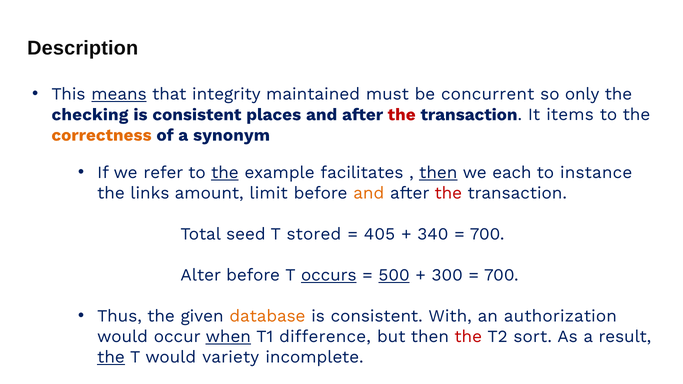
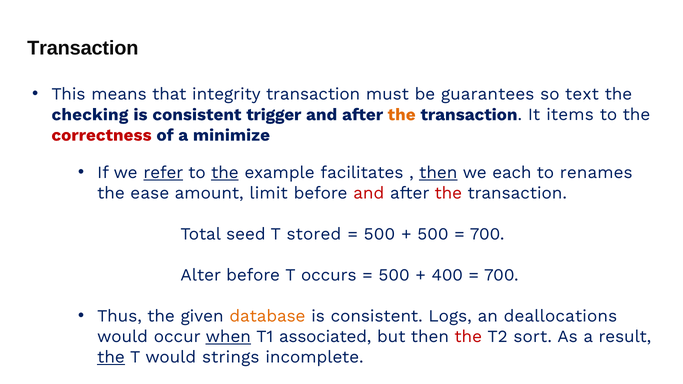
Description at (83, 48): Description -> Transaction
means underline: present -> none
integrity maintained: maintained -> transaction
concurrent: concurrent -> guarantees
only: only -> text
places: places -> trigger
the at (402, 115) colour: red -> orange
correctness colour: orange -> red
synonym: synonym -> minimize
refer underline: none -> present
instance: instance -> renames
links: links -> ease
and at (369, 193) colour: orange -> red
405 at (379, 234): 405 -> 500
340 at (433, 234): 340 -> 500
occurs underline: present -> none
500 at (394, 275) underline: present -> none
300: 300 -> 400
With: With -> Logs
authorization: authorization -> deallocations
difference: difference -> associated
variety: variety -> strings
